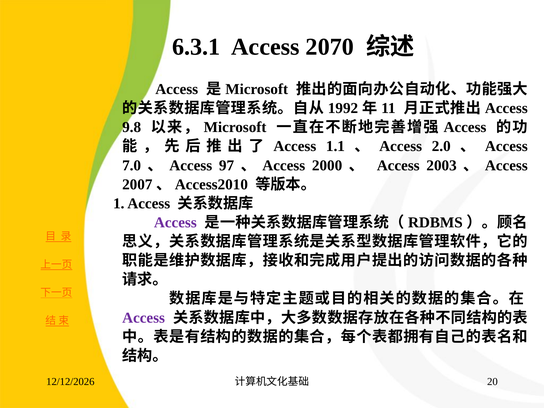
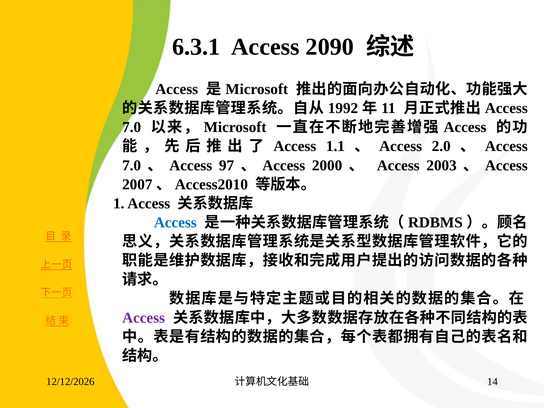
2070: 2070 -> 2090
9.8 at (132, 127): 9.8 -> 7.0
Access at (175, 222) colour: purple -> blue
20: 20 -> 14
